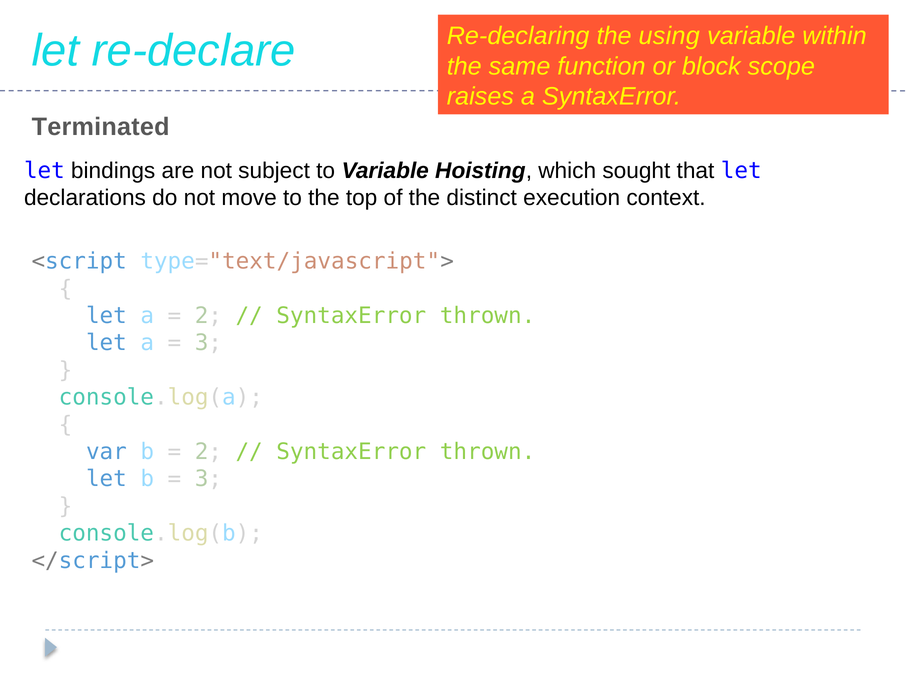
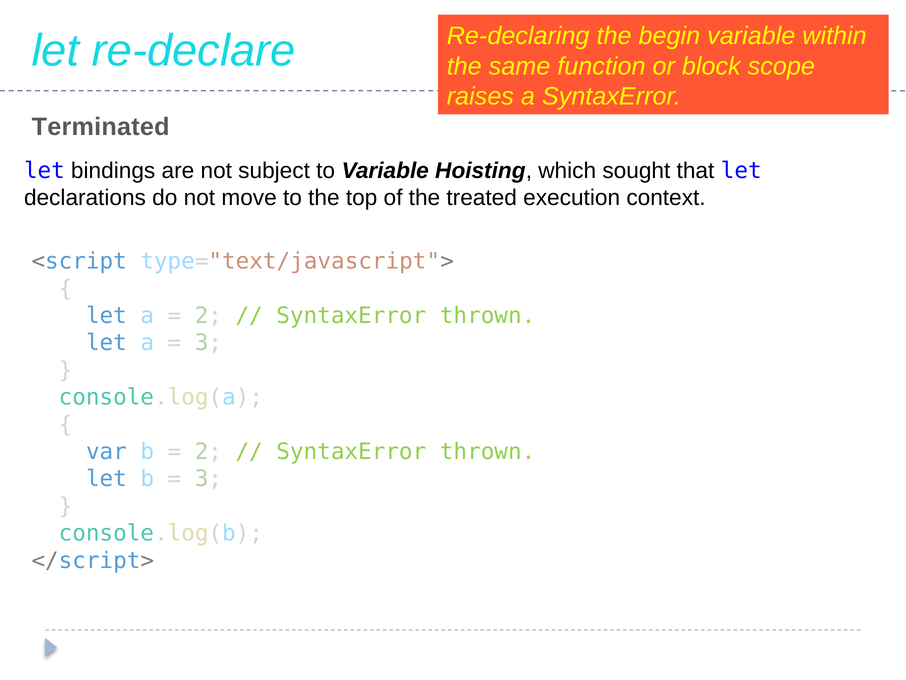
using: using -> begin
distinct: distinct -> treated
